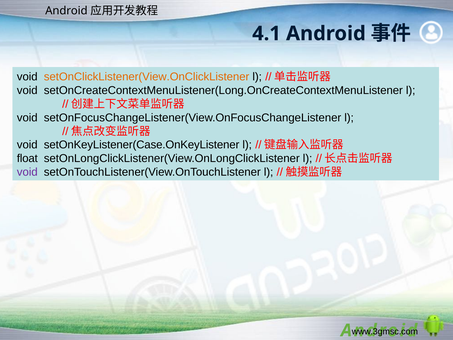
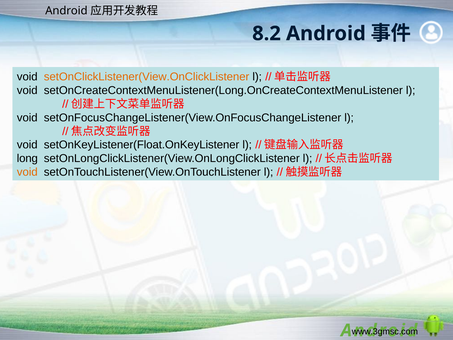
4.1: 4.1 -> 8.2
setOnKeyListener(Case.OnKeyListener: setOnKeyListener(Case.OnKeyListener -> setOnKeyListener(Float.OnKeyListener
float: float -> long
void at (27, 172) colour: purple -> orange
